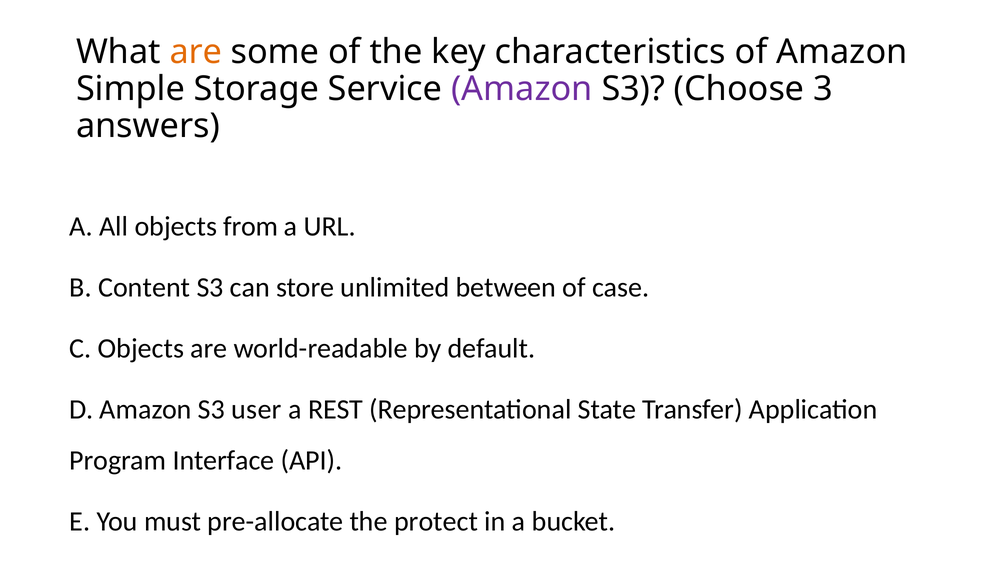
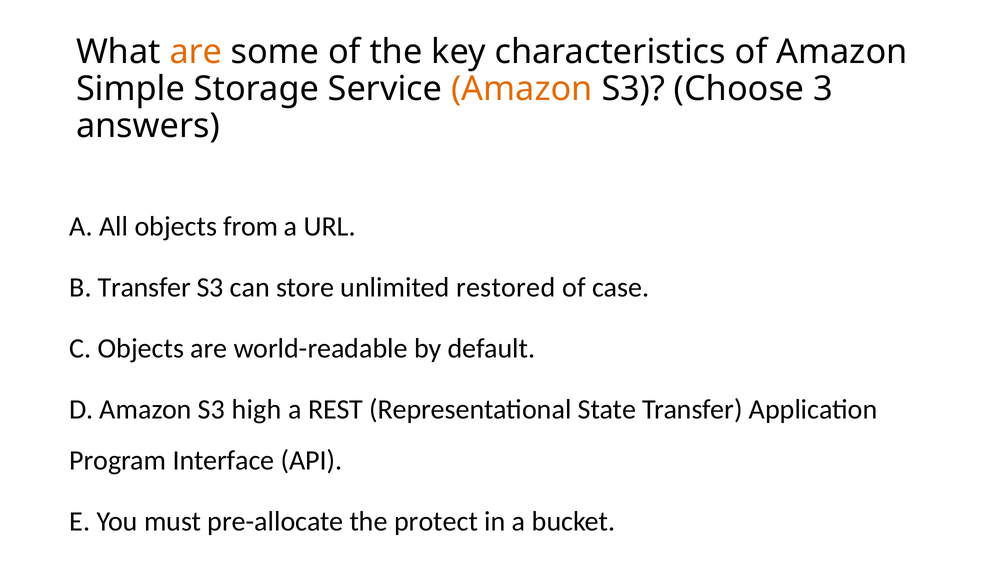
Amazon at (522, 89) colour: purple -> orange
B Content: Content -> Transfer
between: between -> restored
user: user -> high
